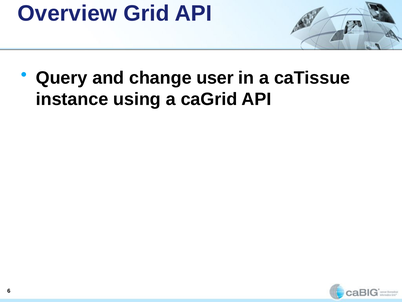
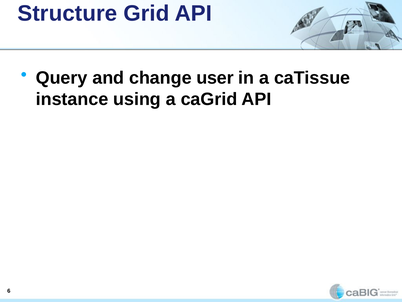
Overview: Overview -> Structure
